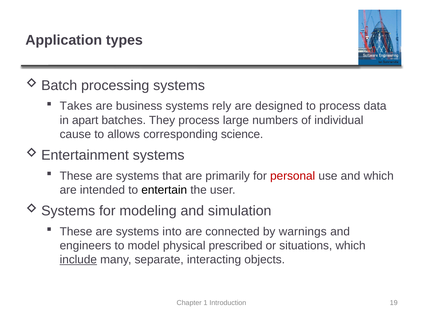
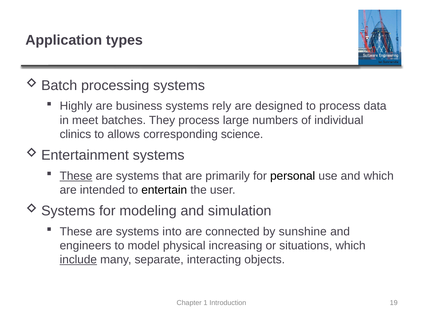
Takes: Takes -> Highly
apart: apart -> meet
cause: cause -> clinics
These at (76, 176) underline: none -> present
personal colour: red -> black
warnings: warnings -> sunshine
prescribed: prescribed -> increasing
